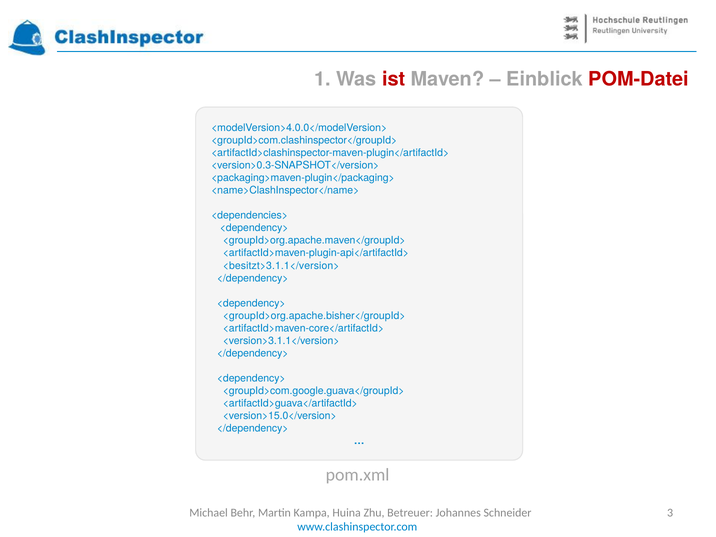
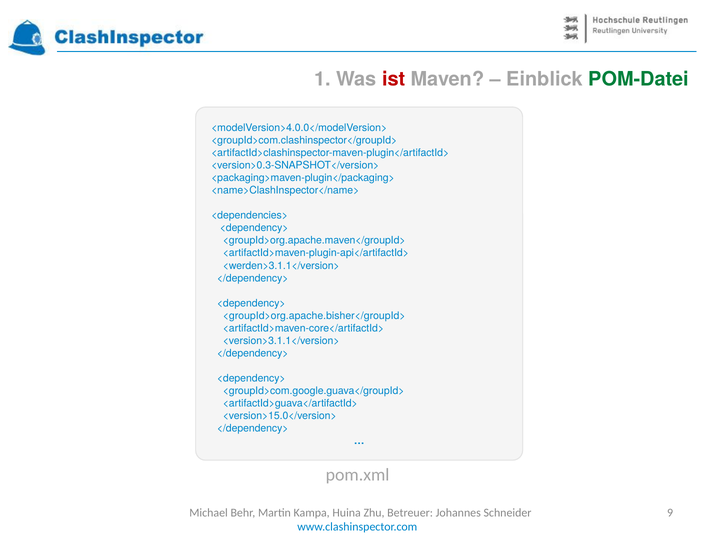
POM-Datei colour: red -> green
<besitzt>3.1.1</version>: <besitzt>3.1.1</version> -> <werden>3.1.1</version>
3: 3 -> 9
